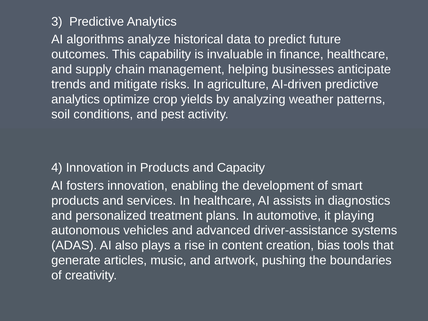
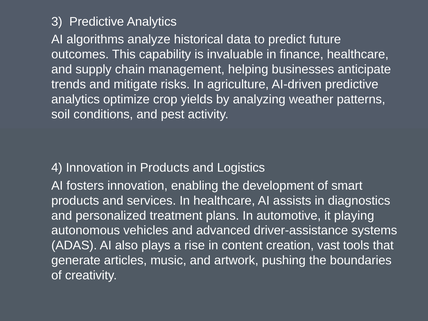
Capacity: Capacity -> Logistics
bias: bias -> vast
